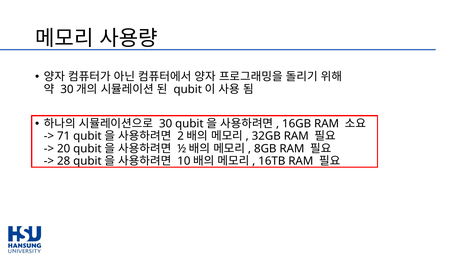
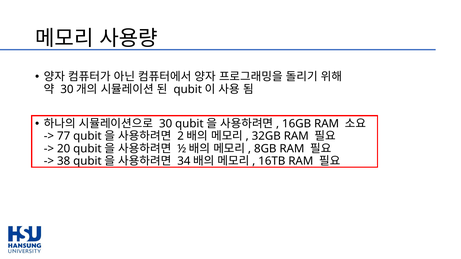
71: 71 -> 77
28: 28 -> 38
10: 10 -> 34
